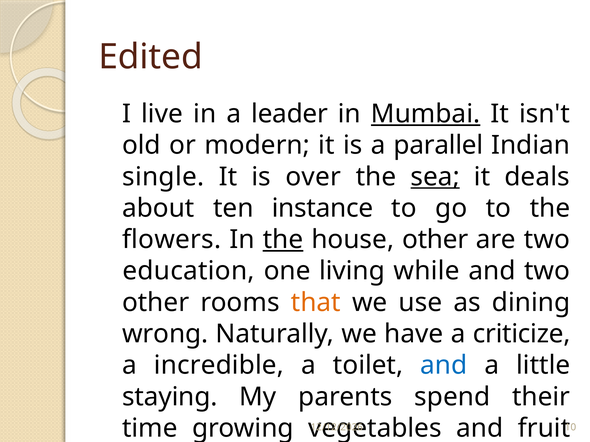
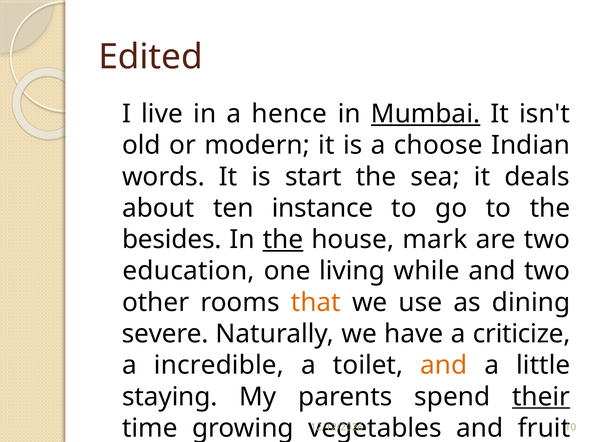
leader: leader -> hence
parallel: parallel -> choose
single: single -> words
over: over -> start
sea underline: present -> none
flowers: flowers -> besides
house other: other -> mark
wrong: wrong -> severe
and at (444, 366) colour: blue -> orange
their underline: none -> present
